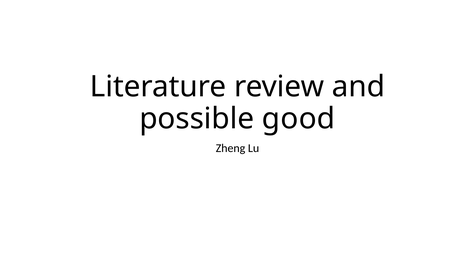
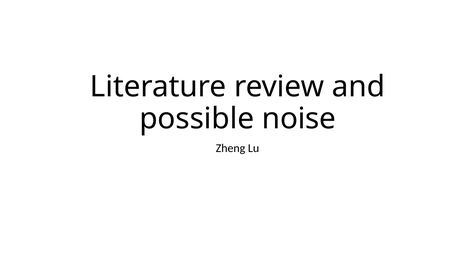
good: good -> noise
